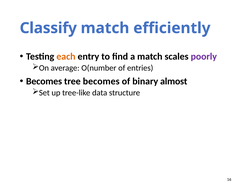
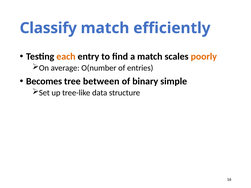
poorly colour: purple -> orange
tree becomes: becomes -> between
almost: almost -> simple
